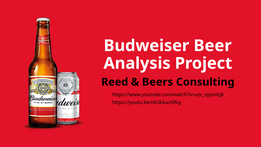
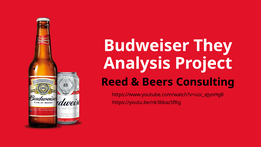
Beer: Beer -> They
